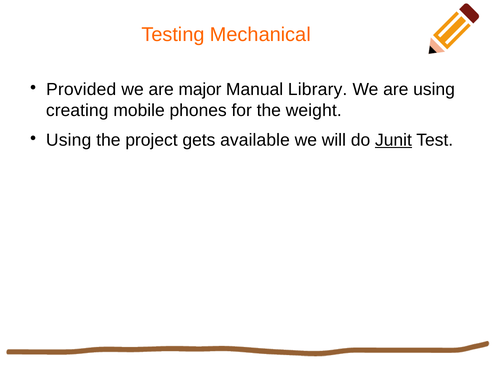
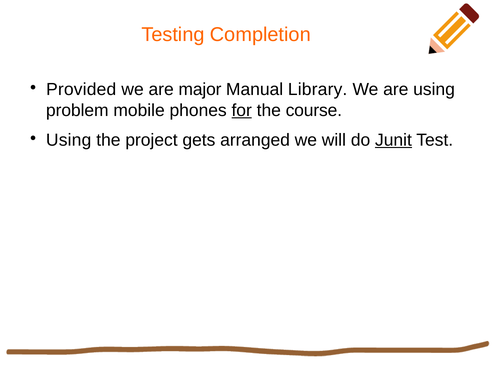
Mechanical: Mechanical -> Completion
creating: creating -> problem
for underline: none -> present
weight: weight -> course
available: available -> arranged
